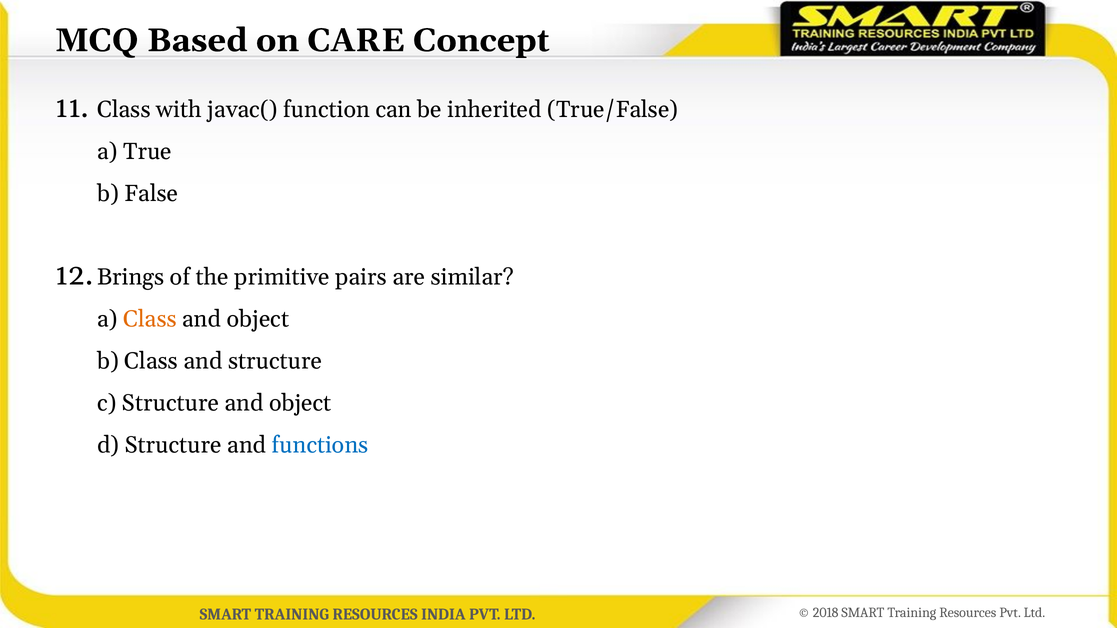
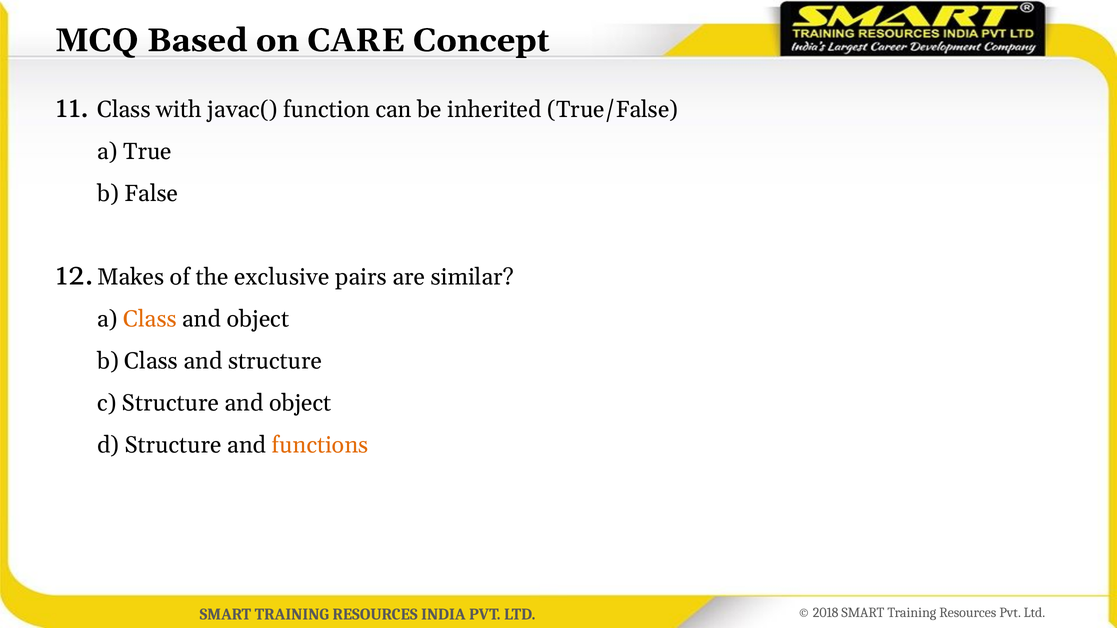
Brings: Brings -> Makes
primitive: primitive -> exclusive
functions colour: blue -> orange
